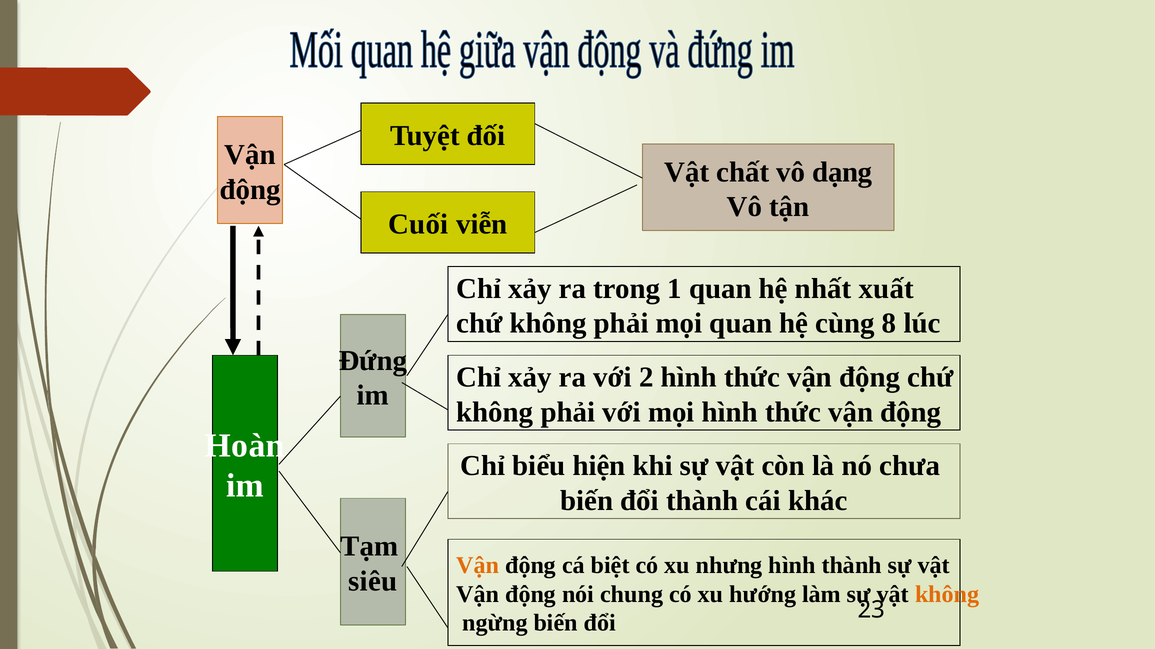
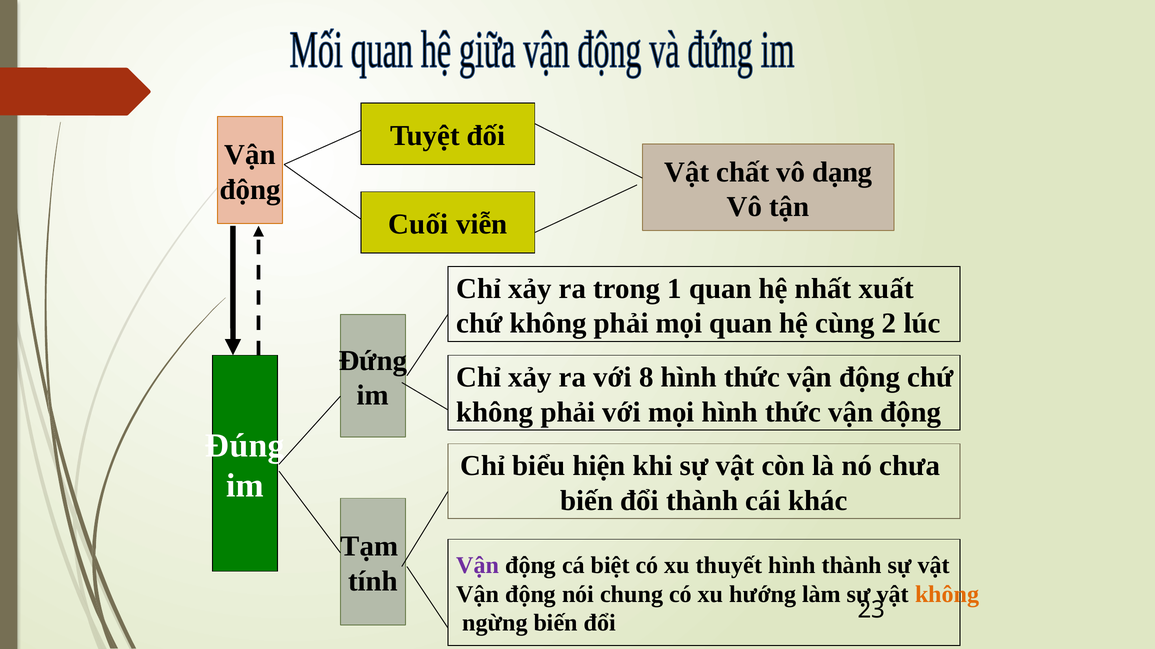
8: 8 -> 2
2: 2 -> 8
Hoàn: Hoàn -> Đúng
Vận at (478, 566) colour: orange -> purple
nhưng: nhưng -> thuyết
siêu: siêu -> tính
